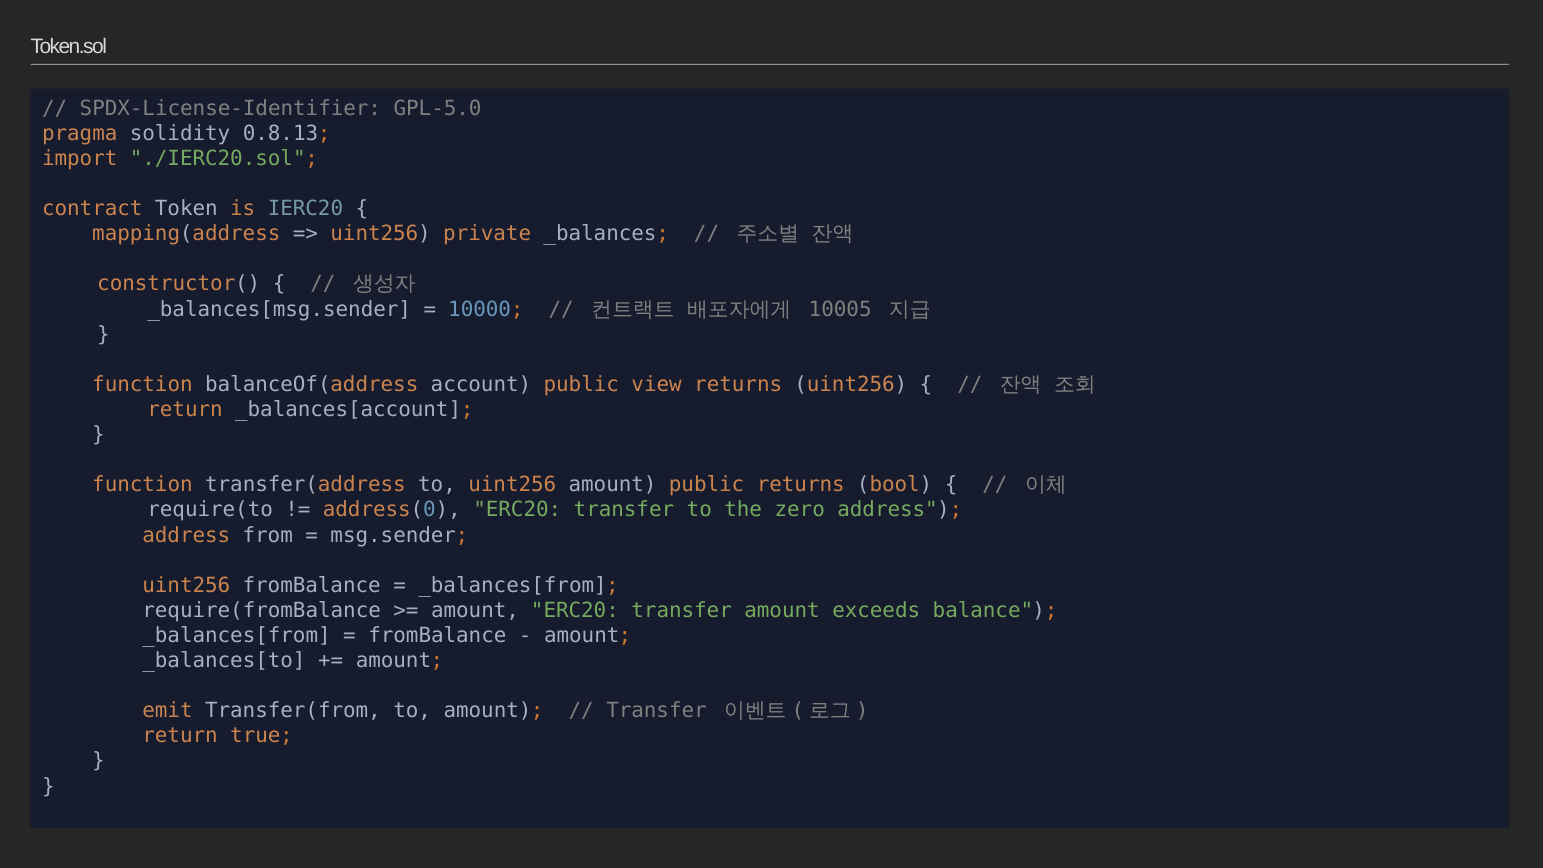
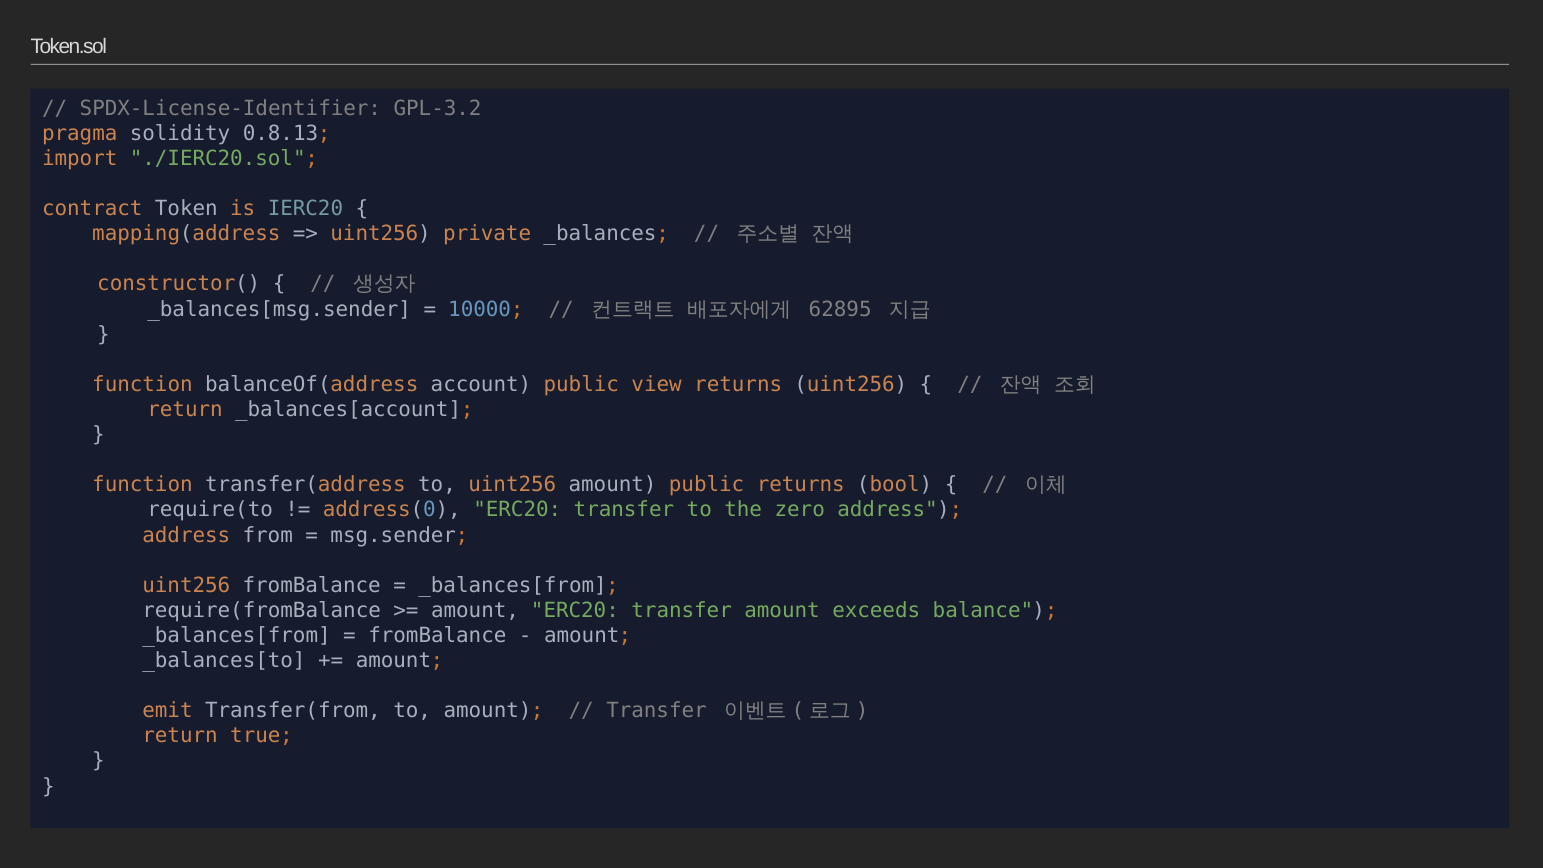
GPL-5.0: GPL-5.0 -> GPL-3.2
10005: 10005 -> 62895
